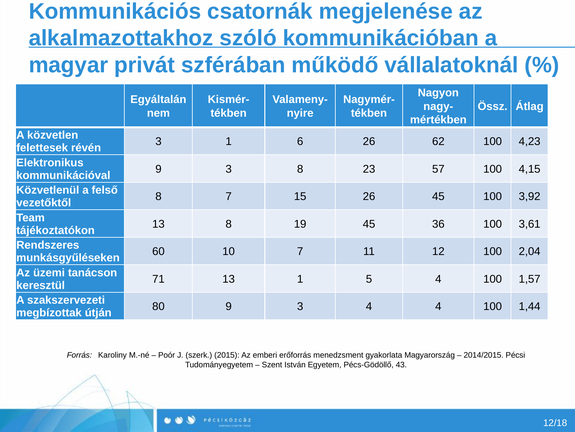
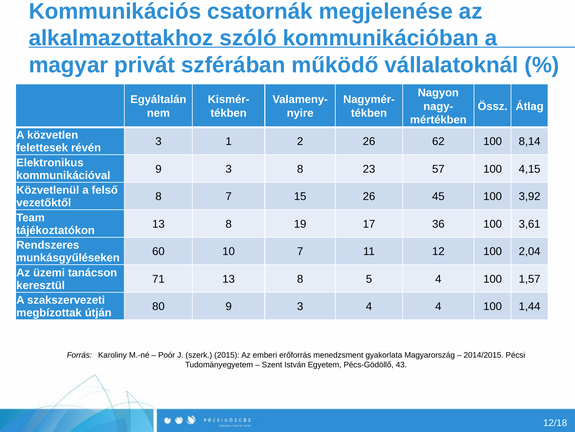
6: 6 -> 2
4,23: 4,23 -> 8,14
19 45: 45 -> 17
71 13 1: 1 -> 8
